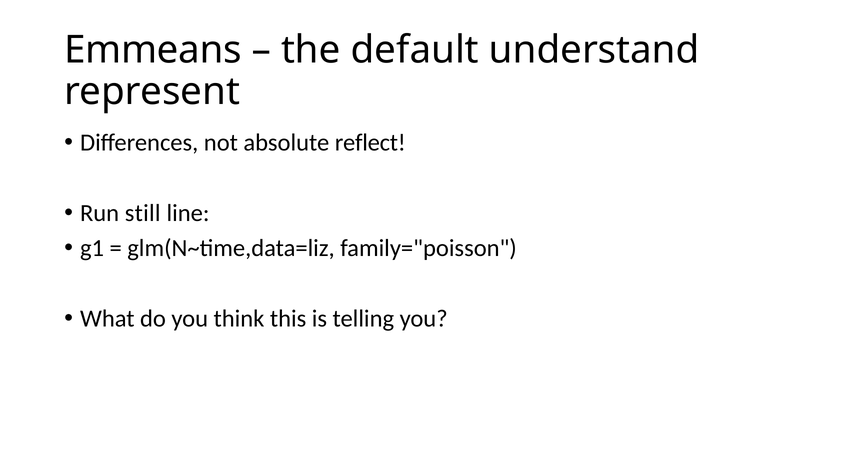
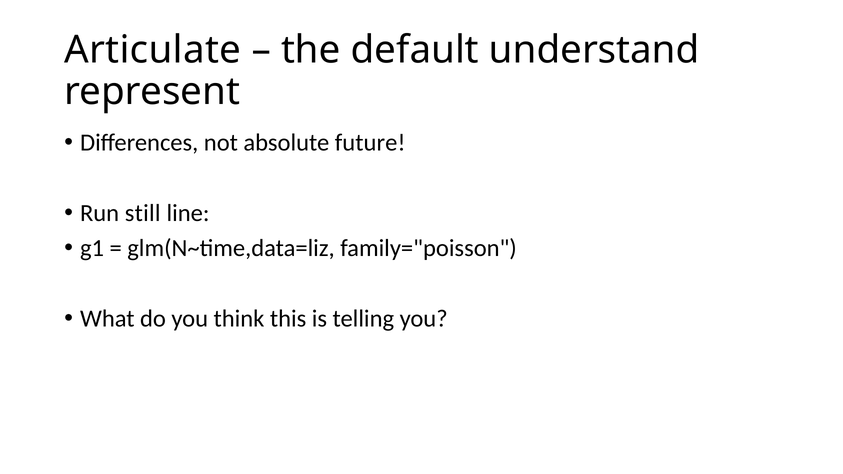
Emmeans: Emmeans -> Articulate
reflect: reflect -> future
